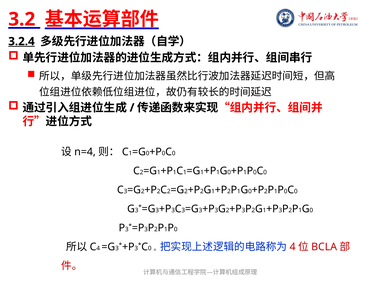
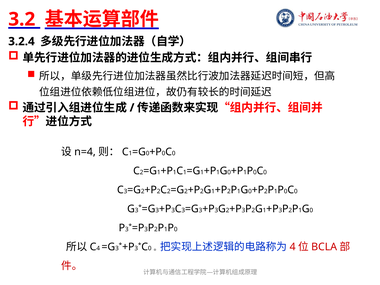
3.2.4 underline: present -> none
